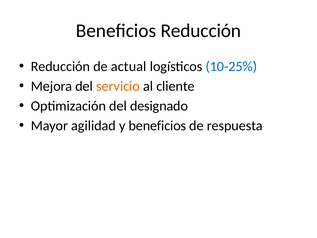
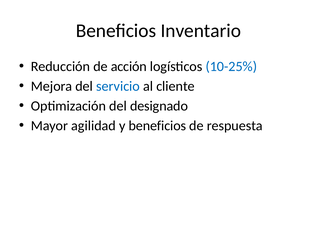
Beneficios Reducción: Reducción -> Inventario
actual: actual -> acción
servicio colour: orange -> blue
